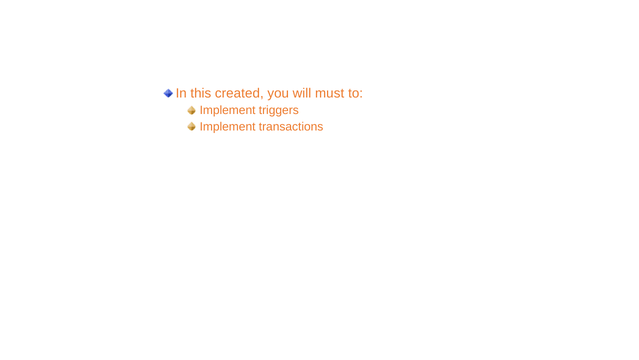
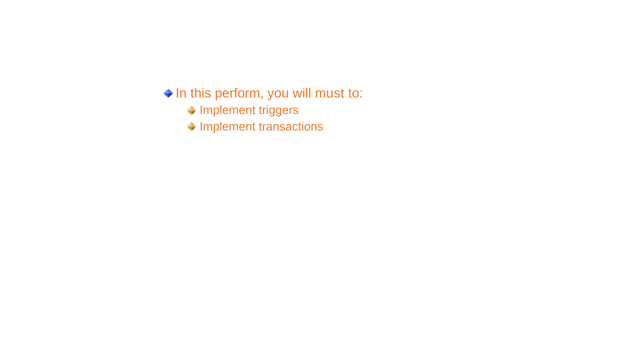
created: created -> perform
